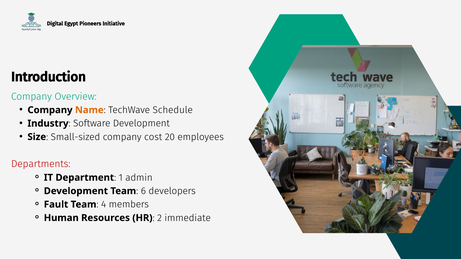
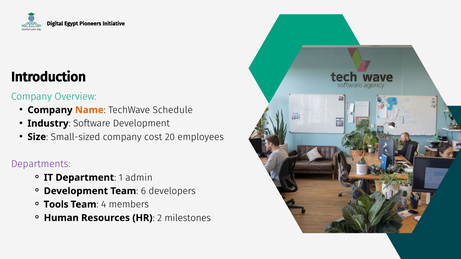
Departments colour: red -> purple
Fault: Fault -> Tools
immediate: immediate -> milestones
